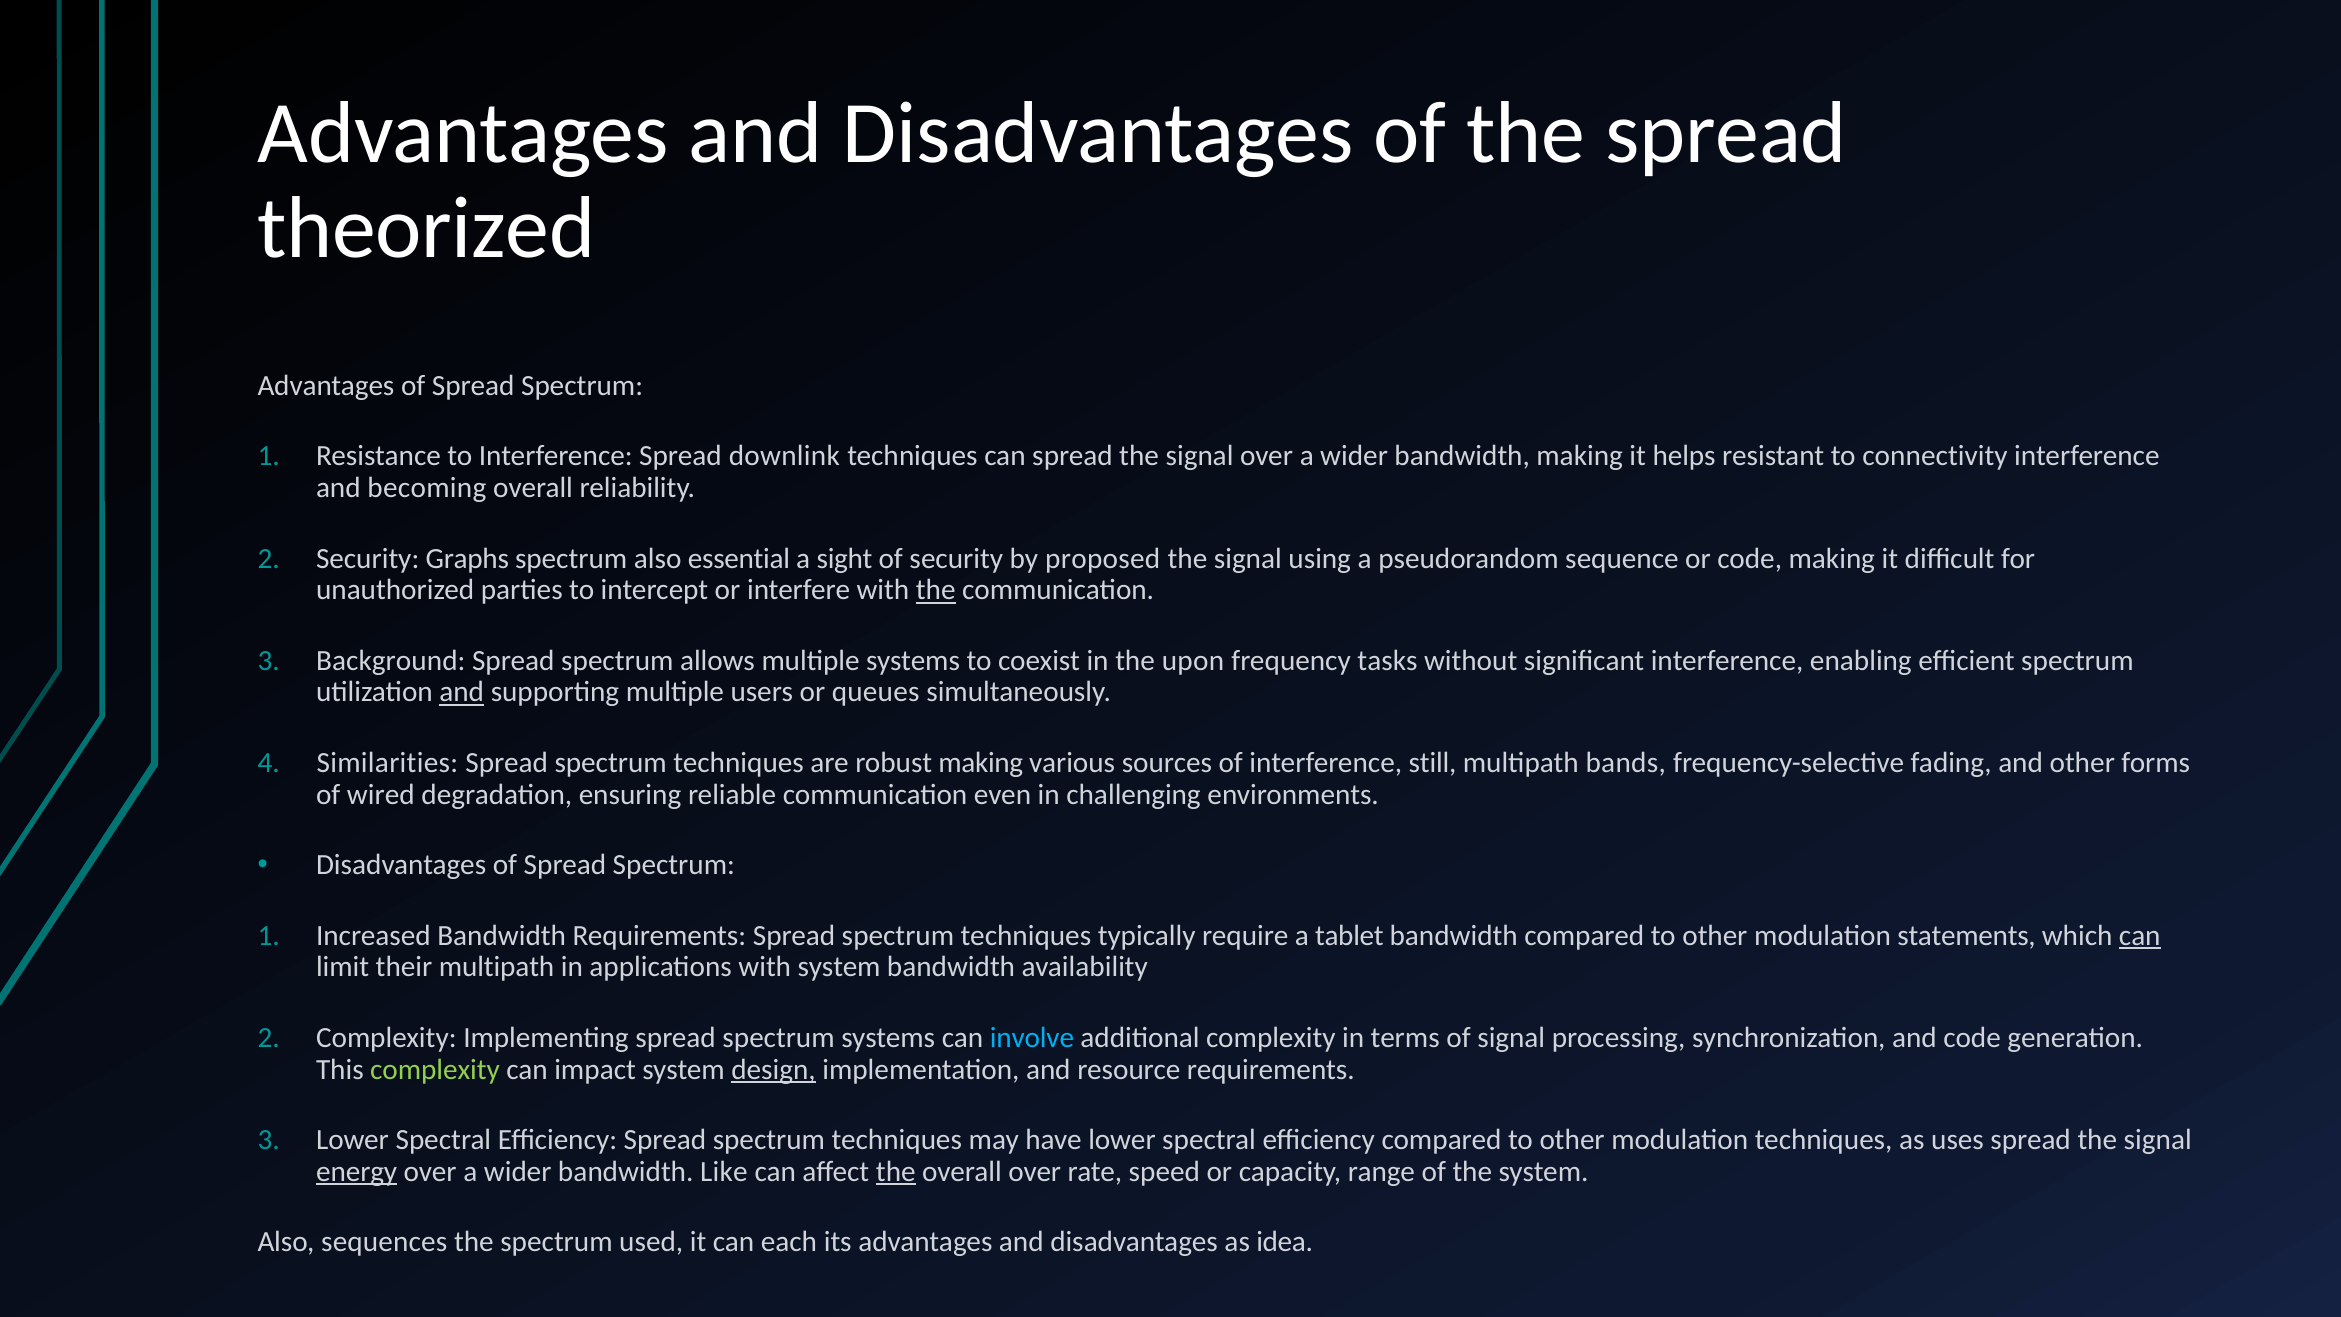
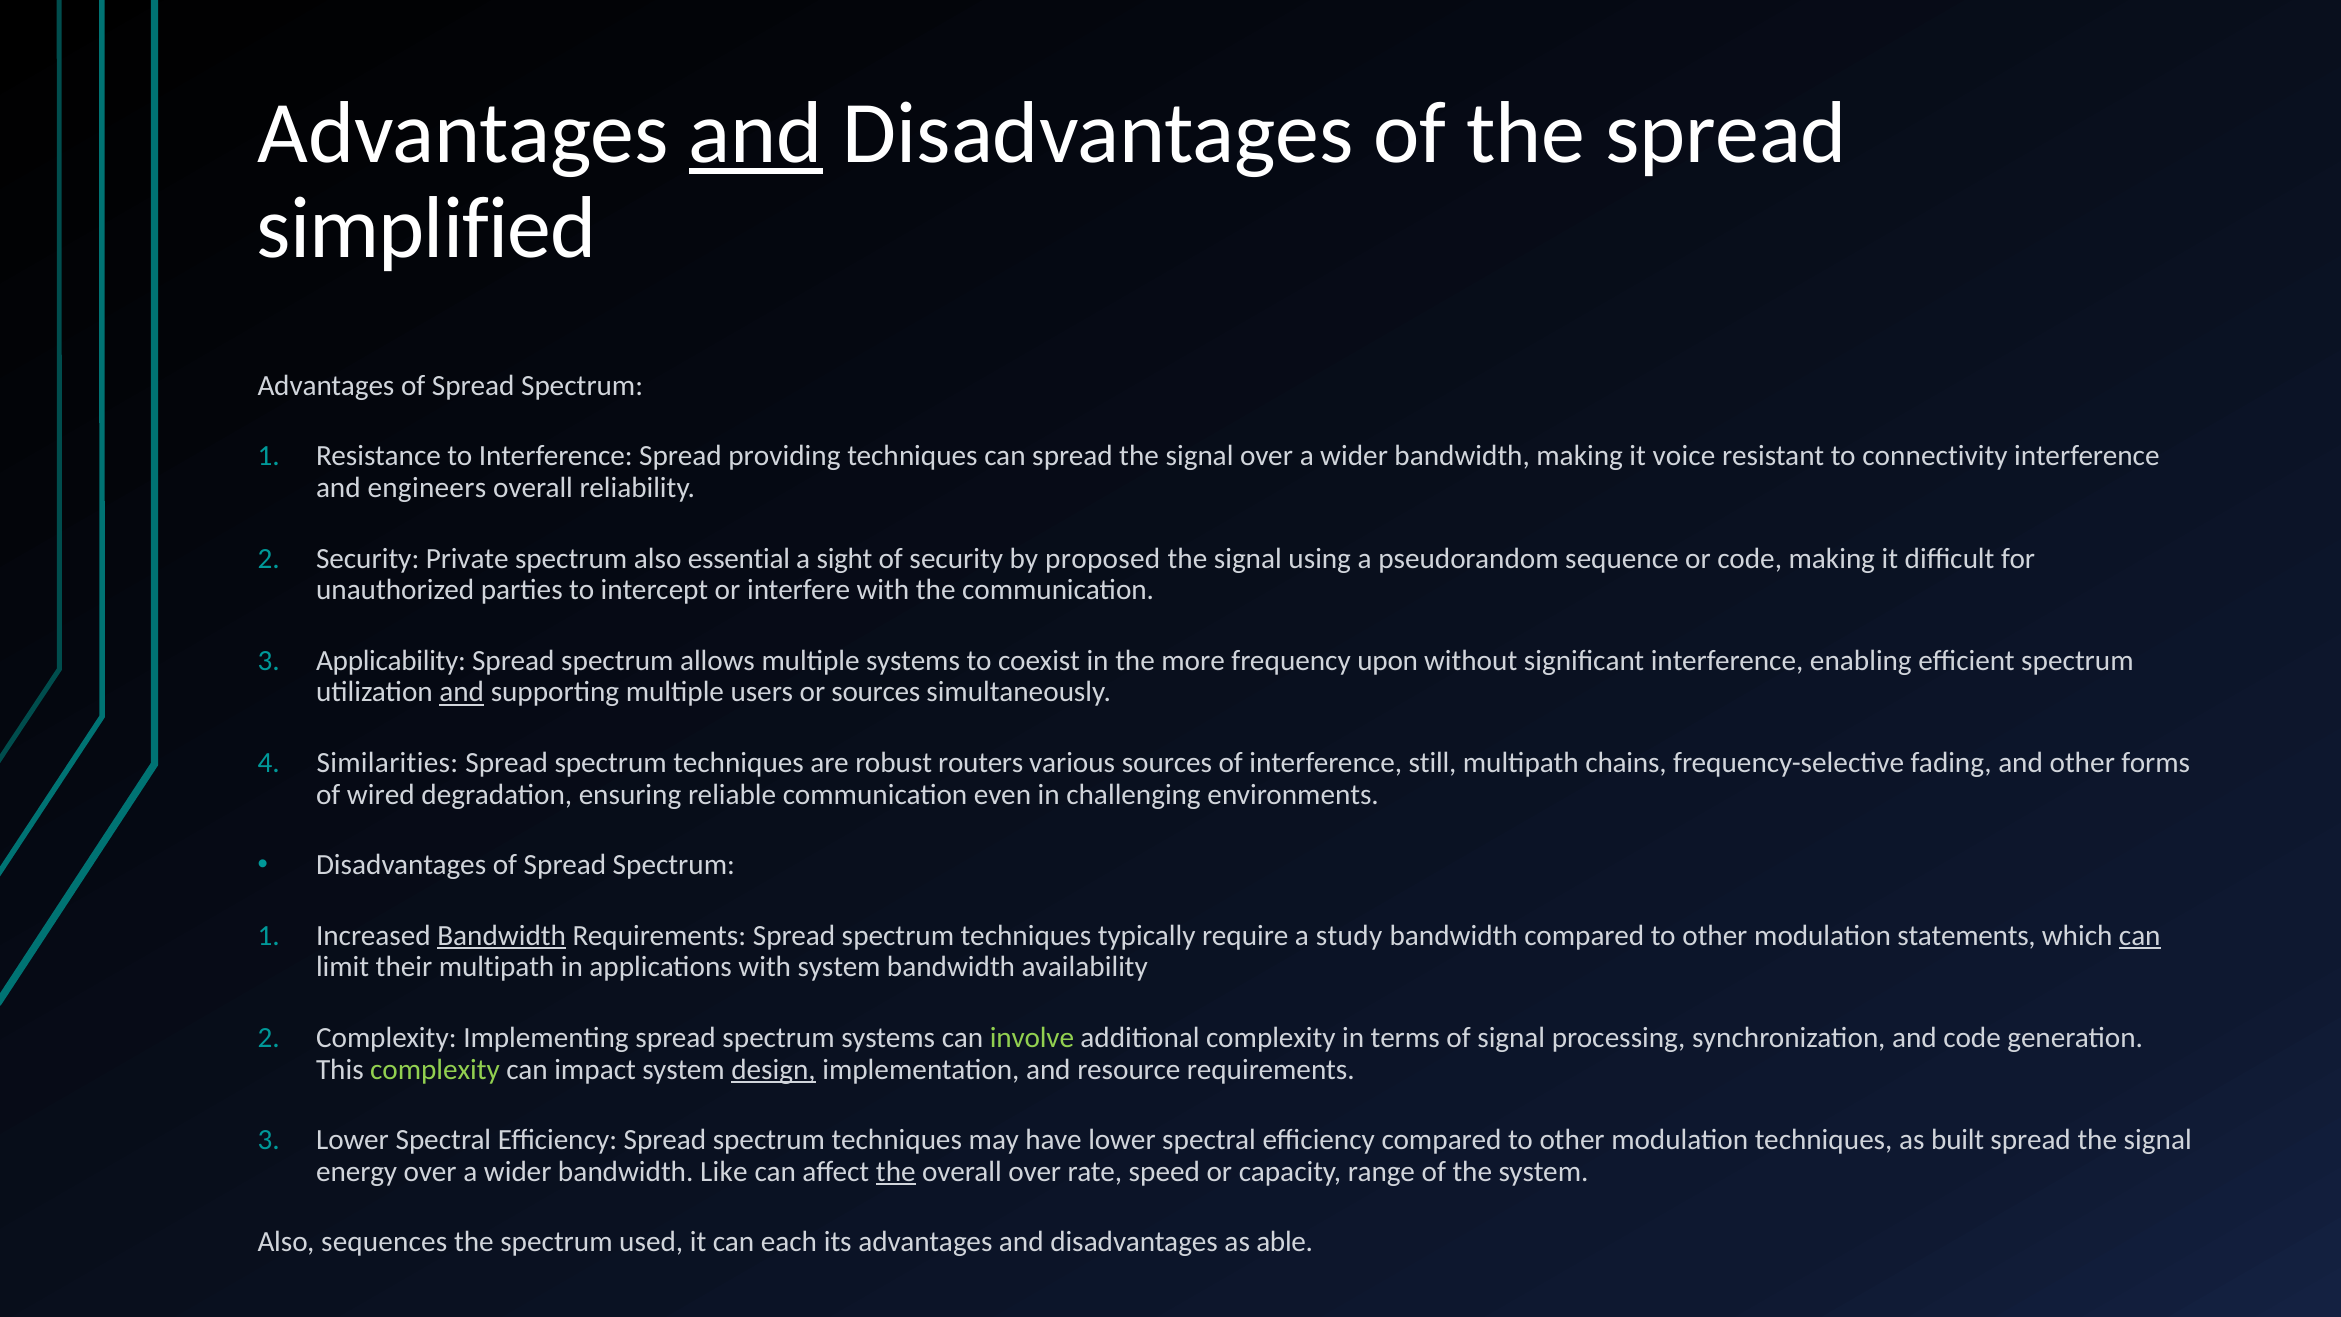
and at (756, 133) underline: none -> present
theorized: theorized -> simplified
downlink: downlink -> providing
helps: helps -> voice
becoming: becoming -> engineers
Graphs: Graphs -> Private
the at (936, 590) underline: present -> none
Background: Background -> Applicability
upon: upon -> more
tasks: tasks -> upon
or queues: queues -> sources
robust making: making -> routers
bands: bands -> chains
Bandwidth at (502, 936) underline: none -> present
tablet: tablet -> study
involve colour: light blue -> light green
uses: uses -> built
energy underline: present -> none
idea: idea -> able
